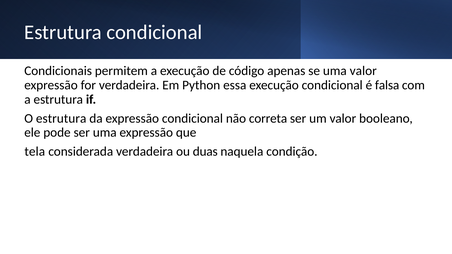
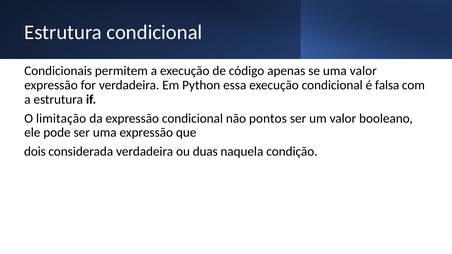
O estrutura: estrutura -> limitação
correta: correta -> pontos
tela: tela -> dois
